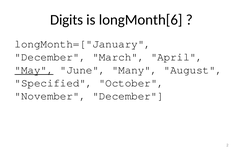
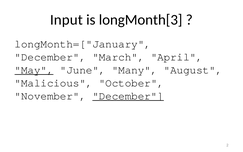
Digits: Digits -> Input
longMonth[6: longMonth[6 -> longMonth[3
Specified: Specified -> Malicious
December at (128, 96) underline: none -> present
